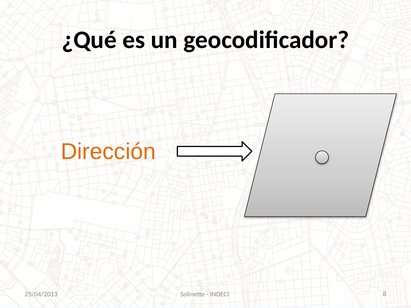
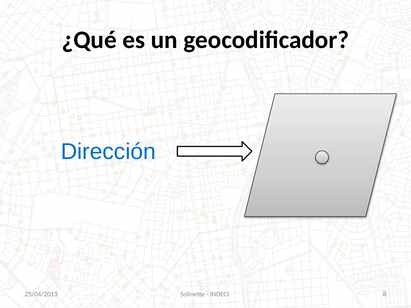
Dirección colour: orange -> blue
